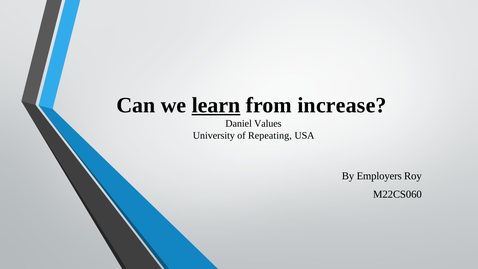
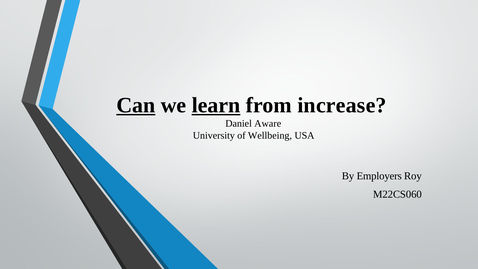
Can underline: none -> present
Values: Values -> Aware
Repeating: Repeating -> Wellbeing
